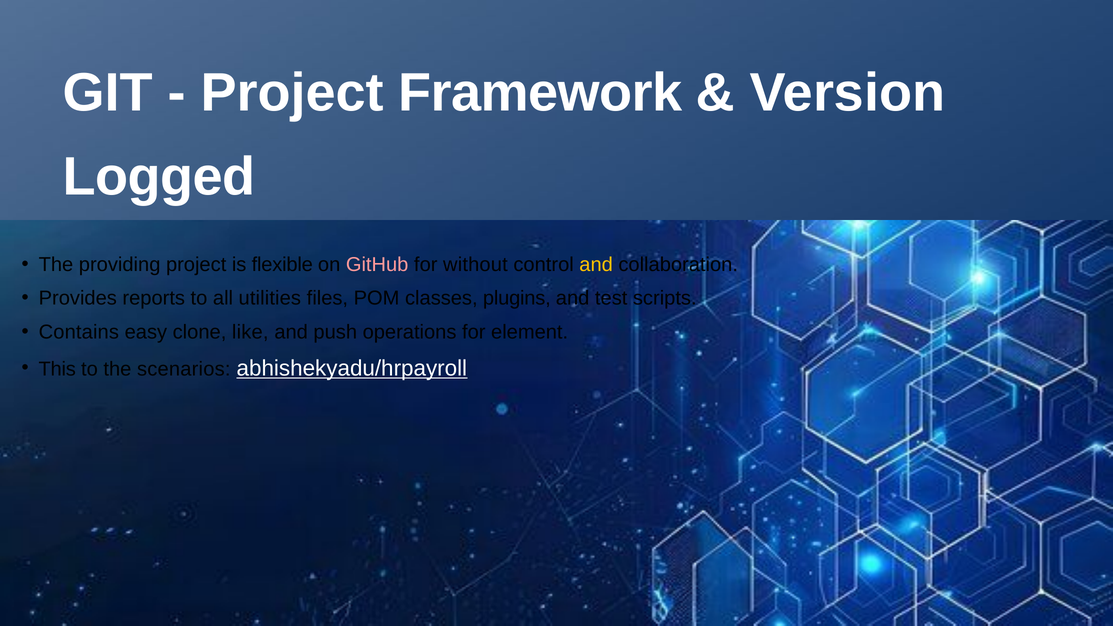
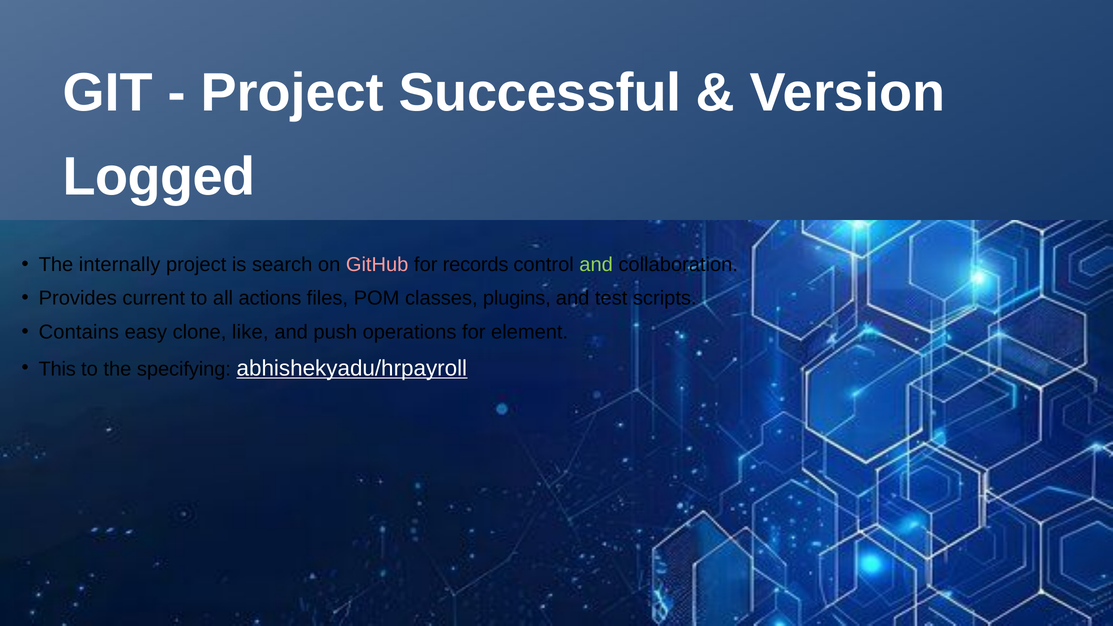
Framework: Framework -> Successful
providing: providing -> internally
flexible: flexible -> search
without: without -> records
and at (596, 265) colour: yellow -> light green
reports: reports -> current
utilities: utilities -> actions
scenarios: scenarios -> specifying
